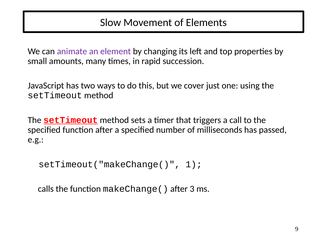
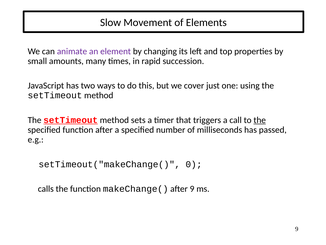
the at (260, 120) underline: none -> present
1: 1 -> 0
after 3: 3 -> 9
